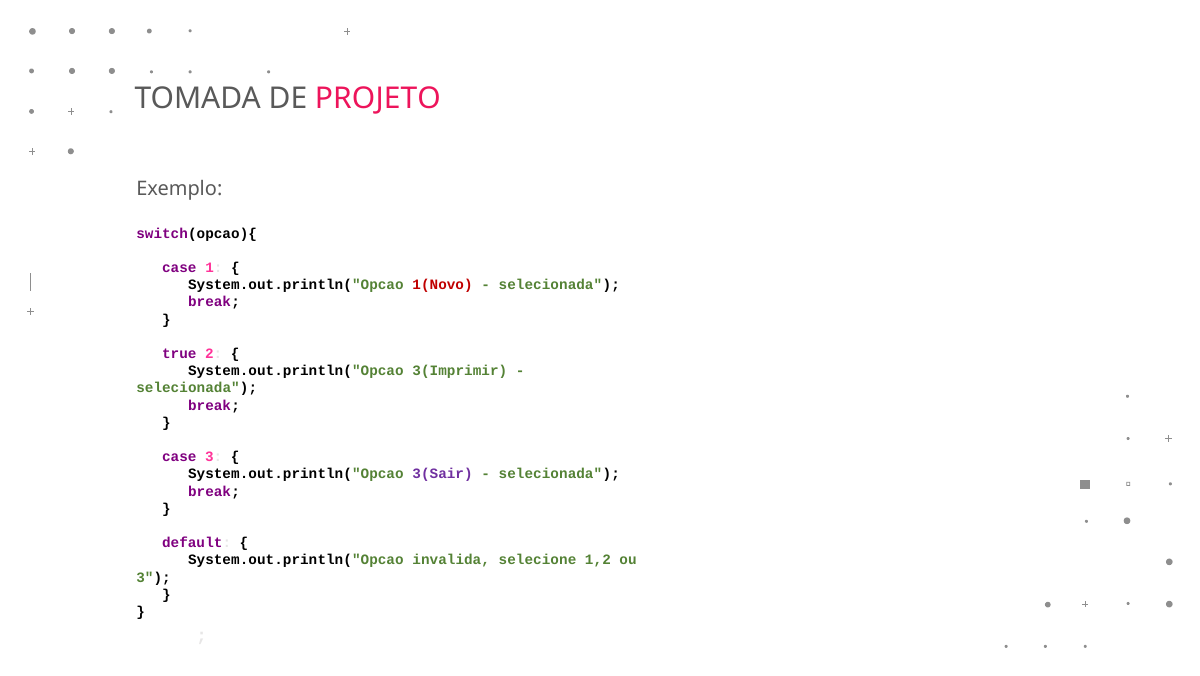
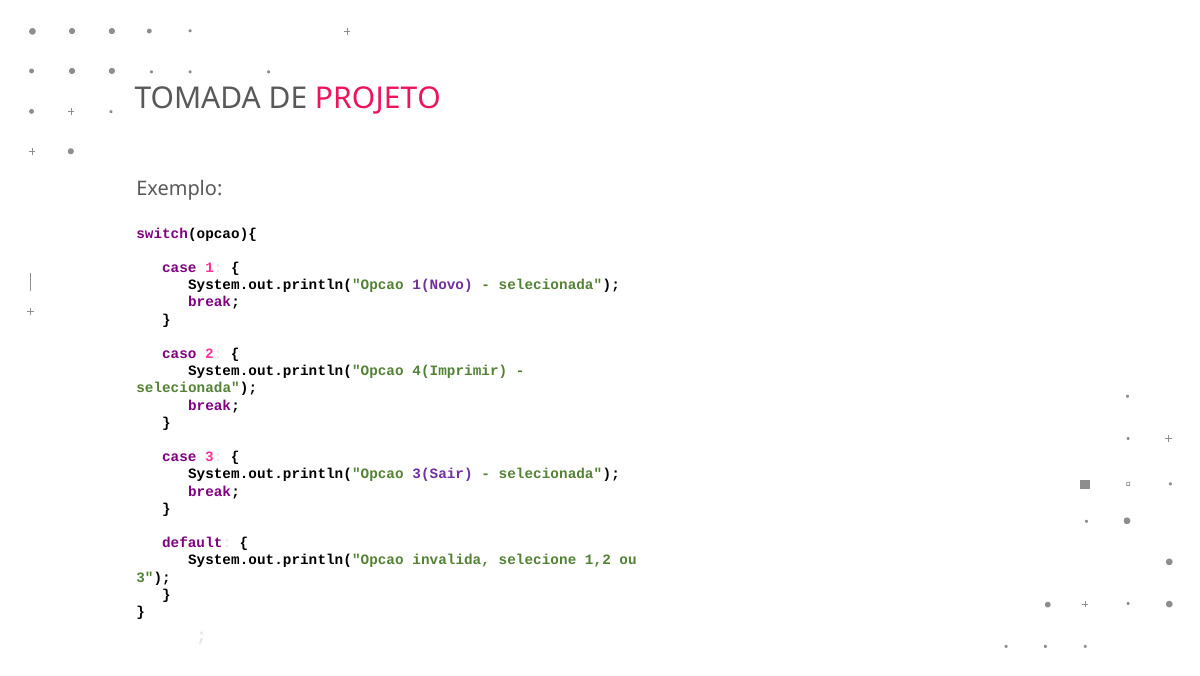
1(Novo colour: red -> purple
true: true -> caso
3(Imprimir: 3(Imprimir -> 4(Imprimir
